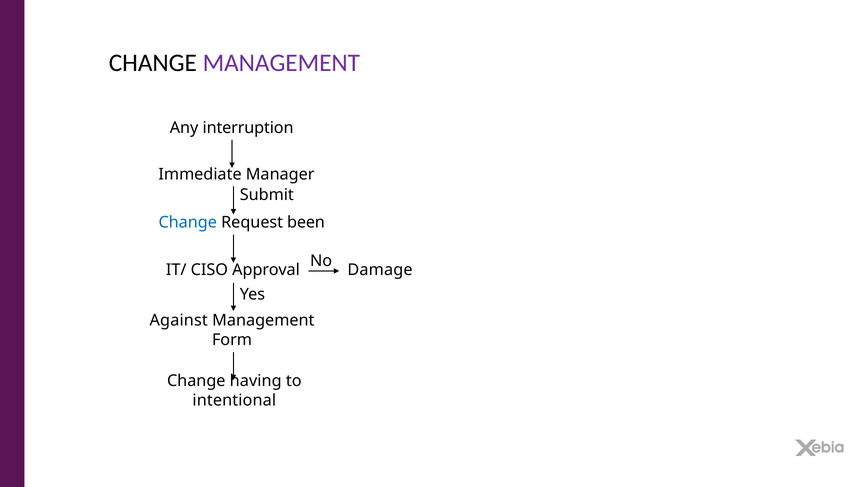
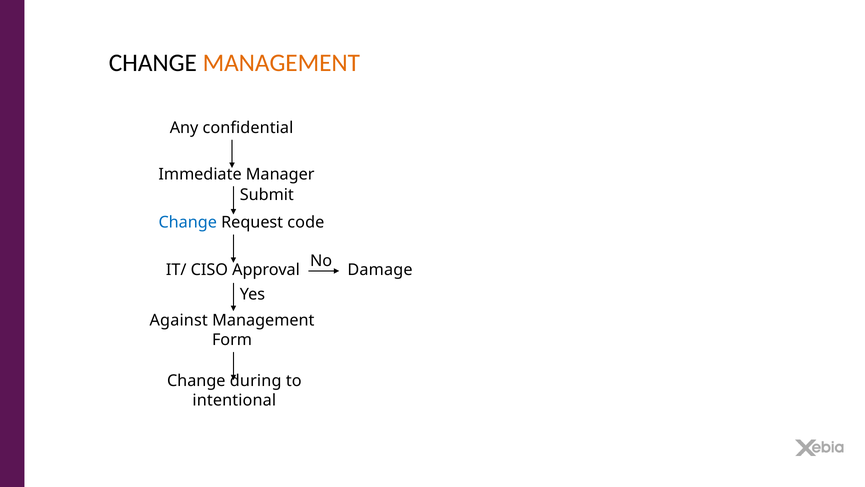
MANAGEMENT at (281, 63) colour: purple -> orange
interruption: interruption -> confidential
been: been -> code
having: having -> during
